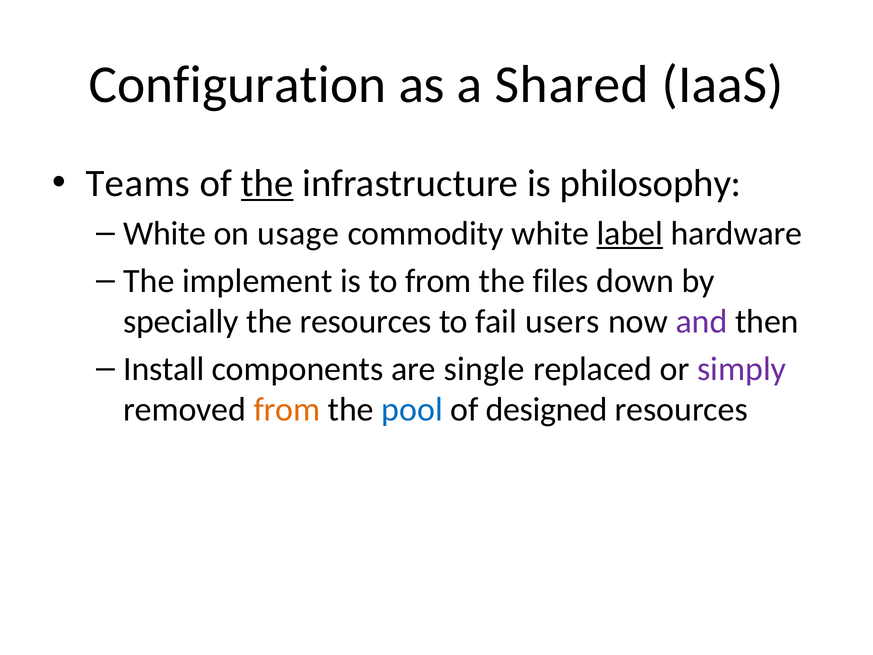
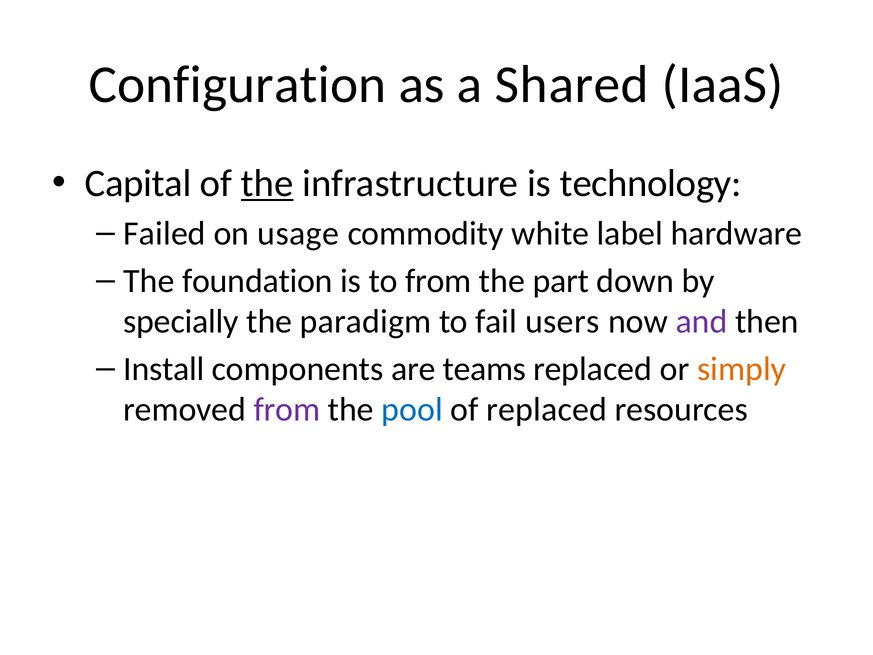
Teams: Teams -> Capital
philosophy: philosophy -> technology
White at (165, 233): White -> Failed
label underline: present -> none
implement: implement -> foundation
files: files -> part
the resources: resources -> paradigm
single: single -> teams
simply colour: purple -> orange
from at (287, 409) colour: orange -> purple
of designed: designed -> replaced
